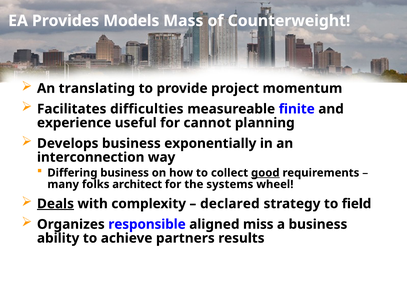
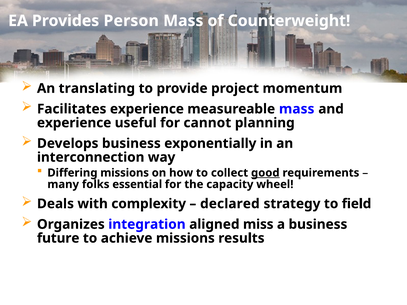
Models: Models -> Person
Facilitates difficulties: difficulties -> experience
measureable finite: finite -> mass
Differing business: business -> missions
architect: architect -> essential
systems: systems -> capacity
Deals underline: present -> none
responsible: responsible -> integration
ability: ability -> future
achieve partners: partners -> missions
